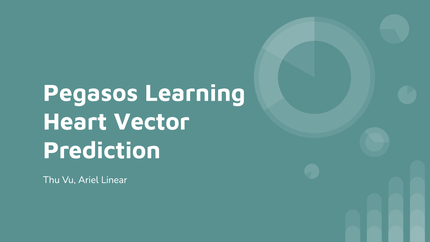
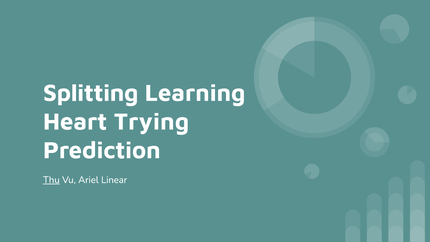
Pegasos: Pegasos -> Splitting
Vector: Vector -> Trying
Thu underline: none -> present
